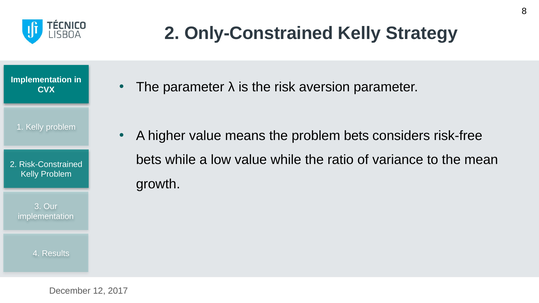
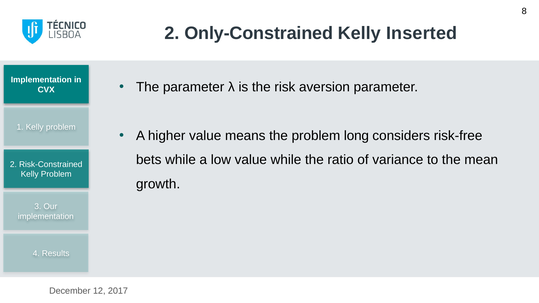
Strategy: Strategy -> Inserted
problem bets: bets -> long
